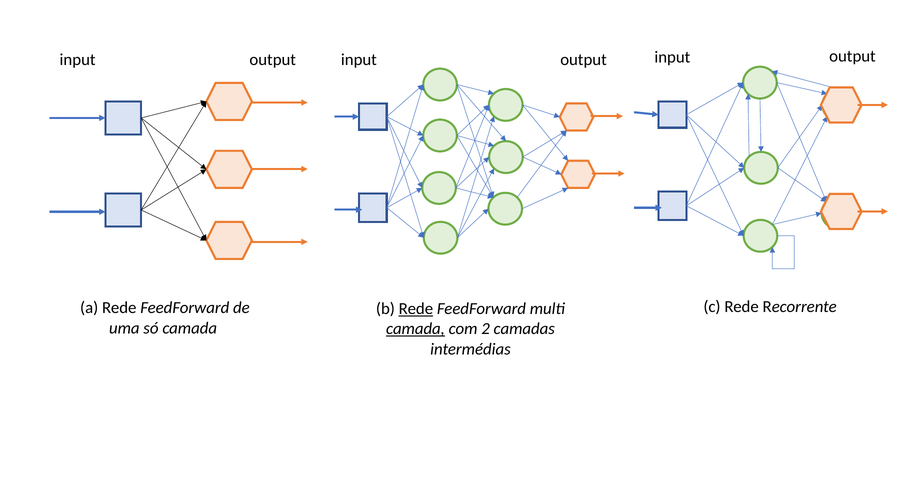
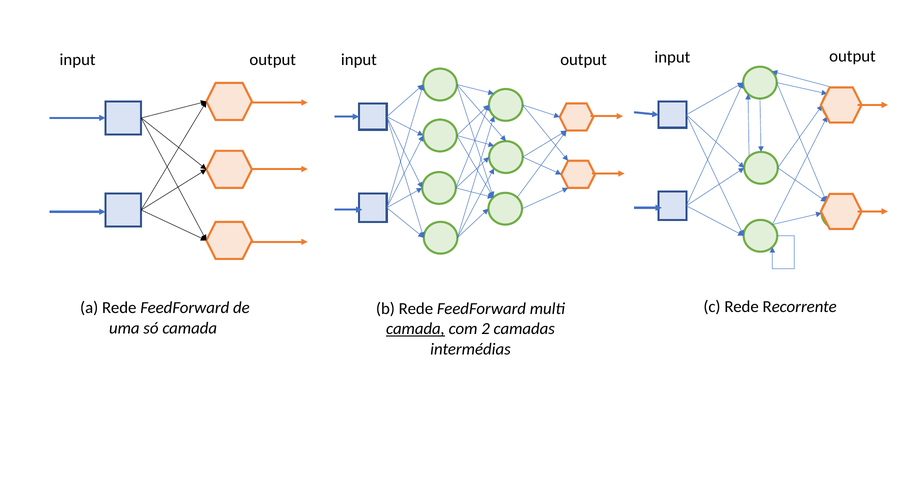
Rede at (416, 309) underline: present -> none
